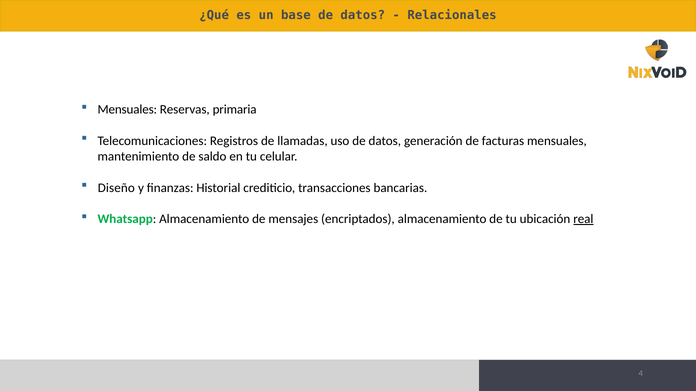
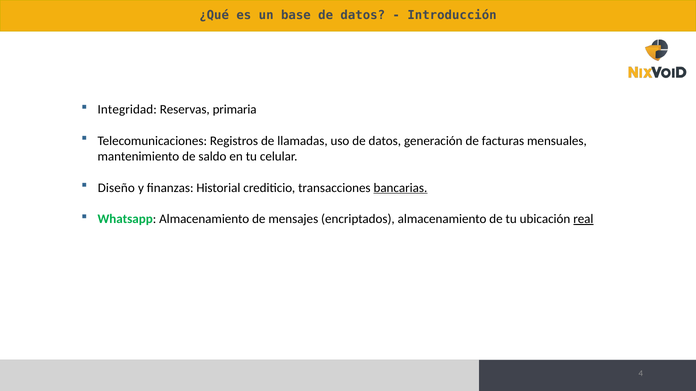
Relacionales: Relacionales -> Introducción
Mensuales at (127, 110): Mensuales -> Integridad
bancarias underline: none -> present
